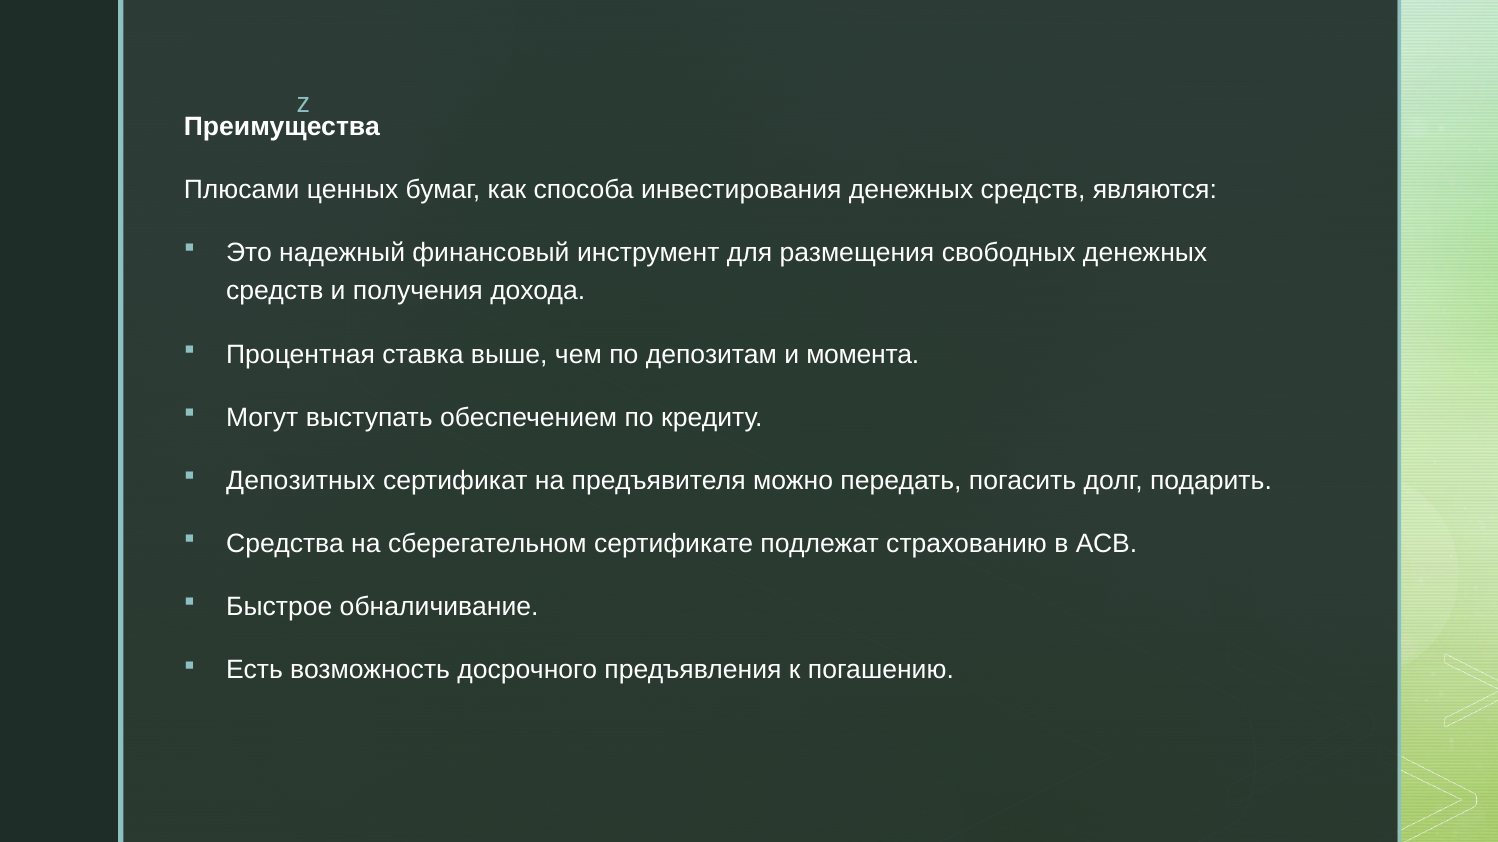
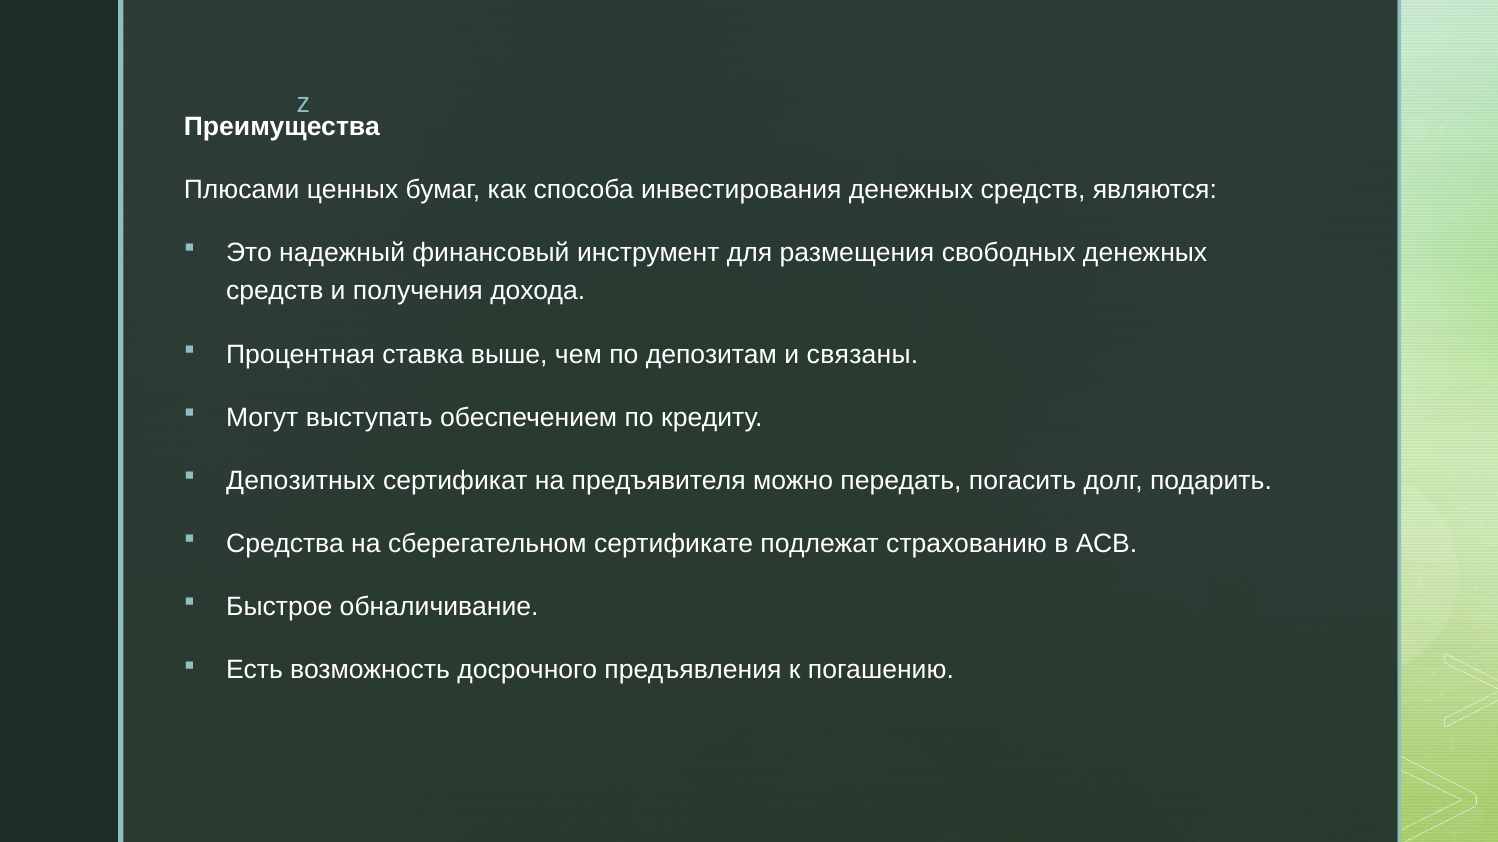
момента: момента -> связаны
